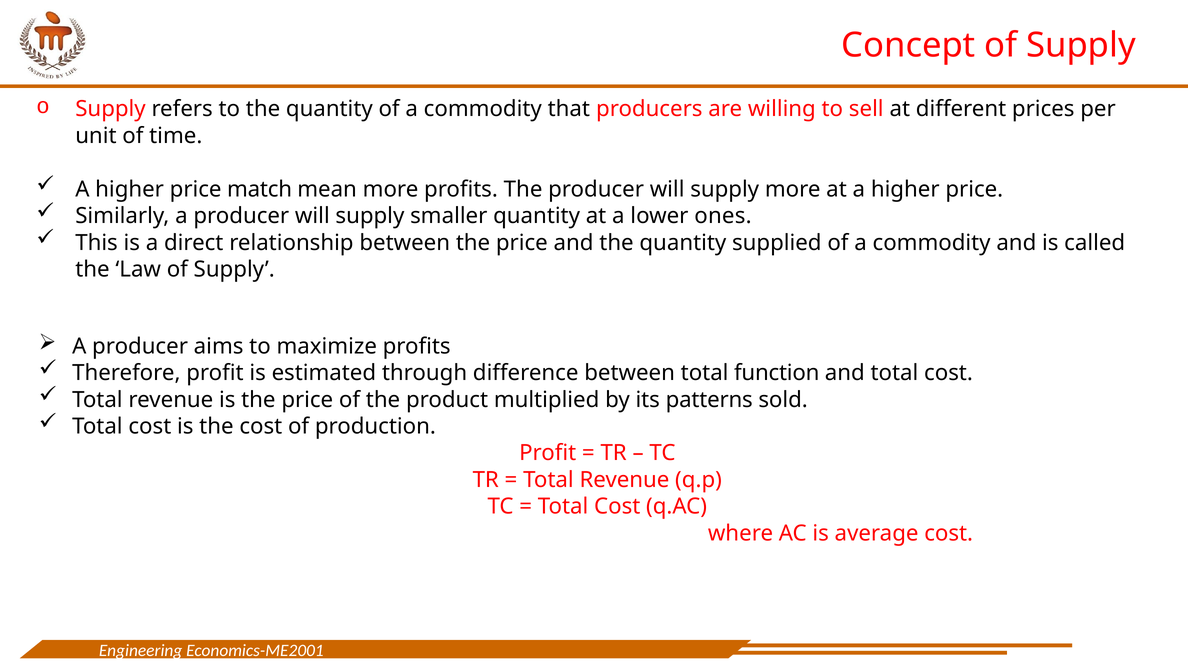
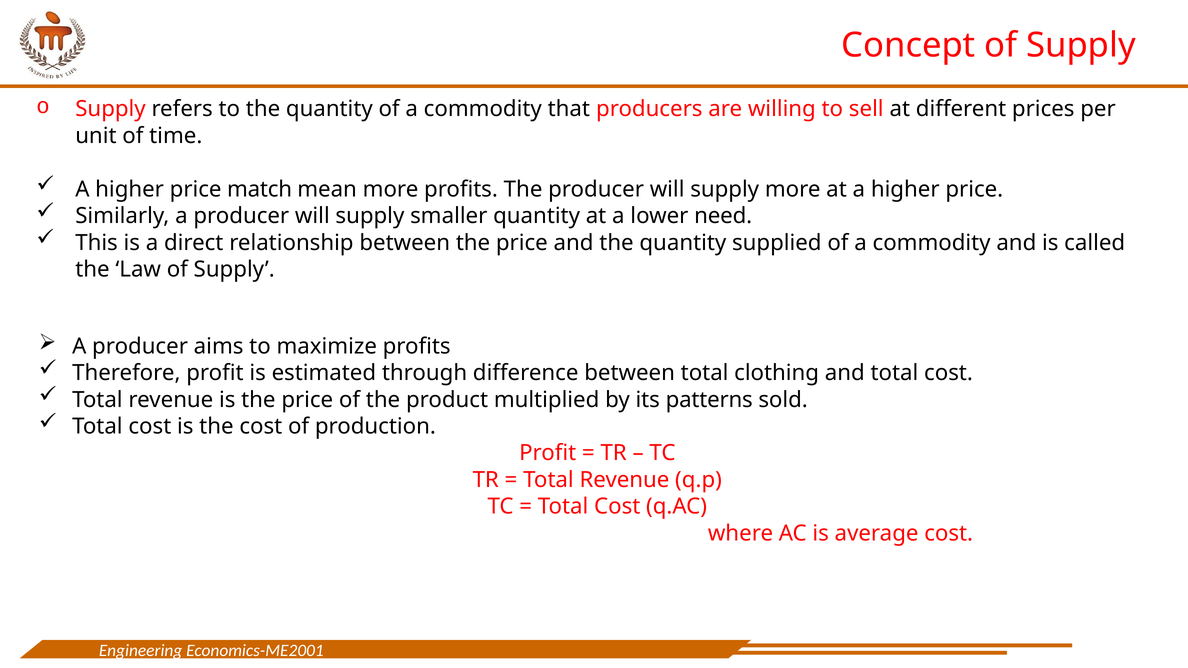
ones: ones -> need
function: function -> clothing
